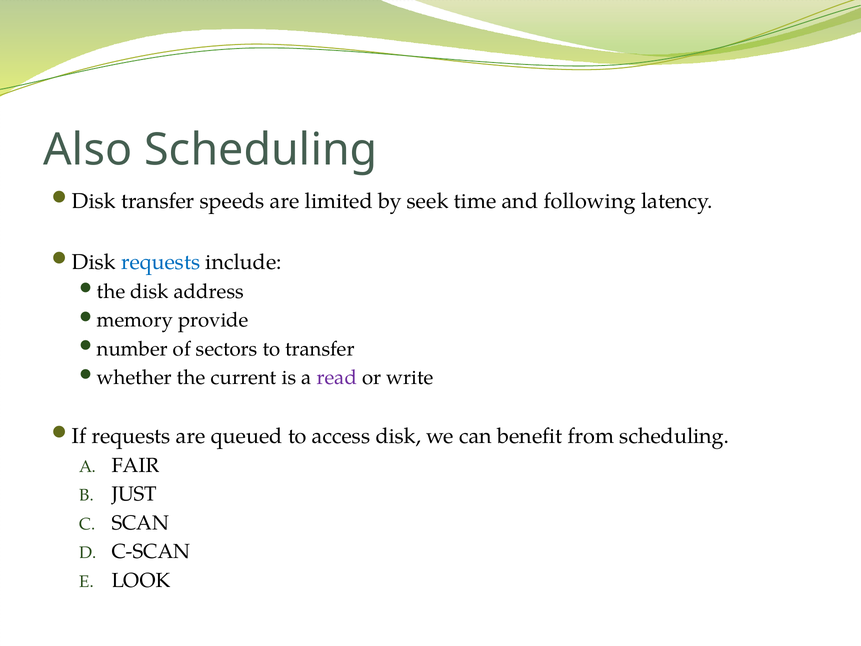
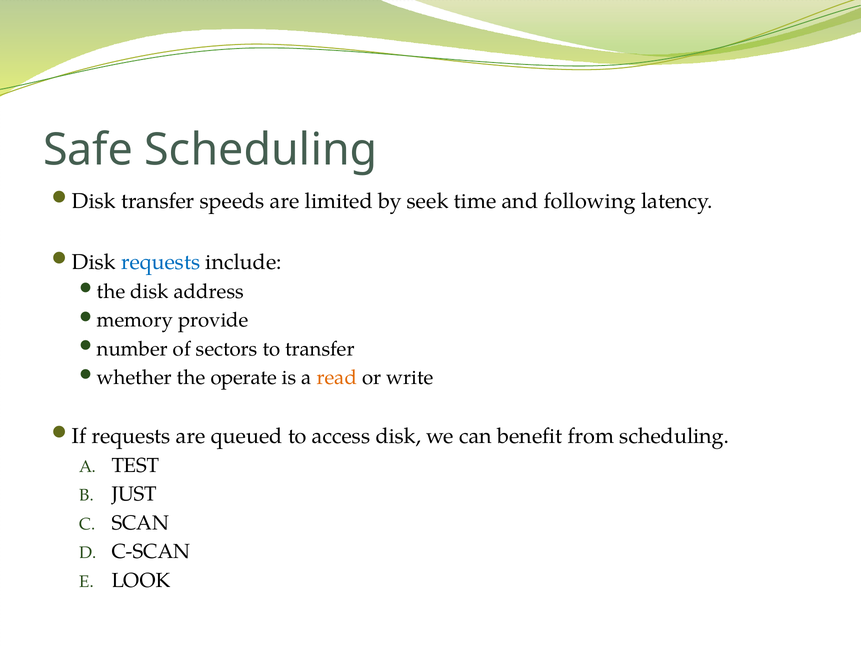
Also: Also -> Safe
current: current -> operate
read colour: purple -> orange
FAIR: FAIR -> TEST
